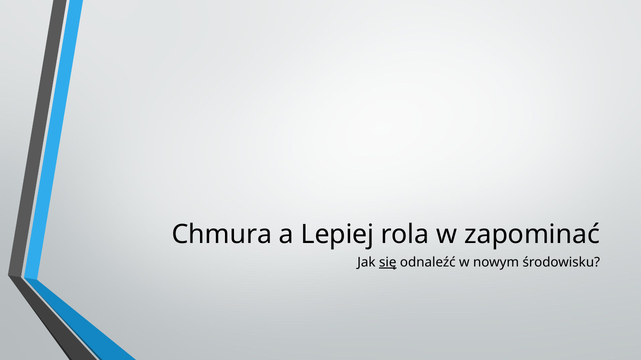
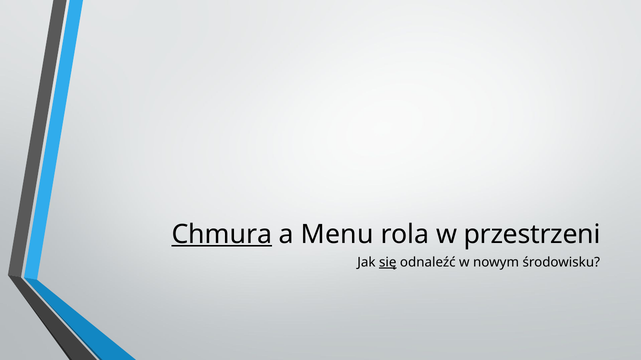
Chmura underline: none -> present
Lepiej: Lepiej -> Menu
zapominać: zapominać -> przestrzeni
